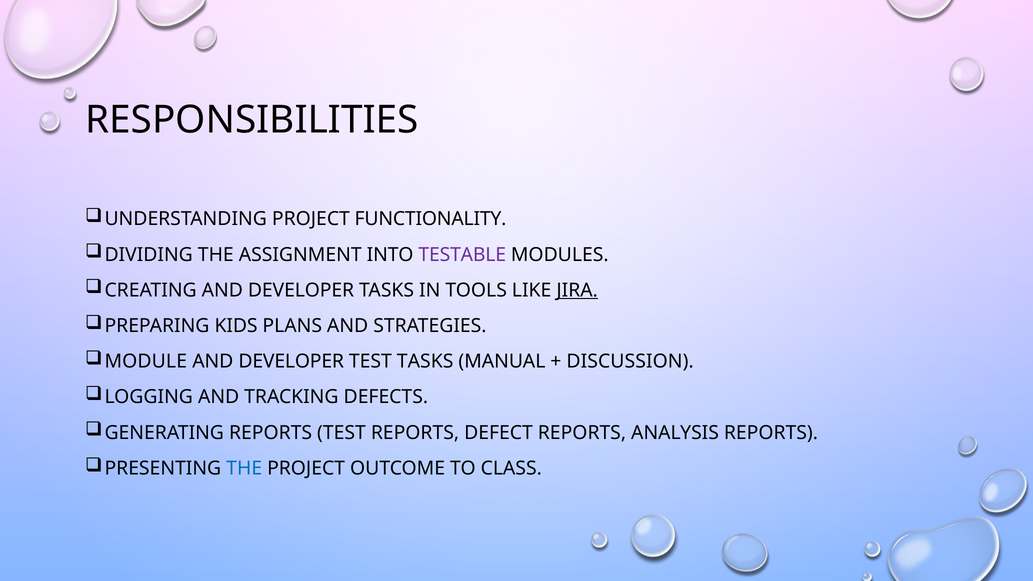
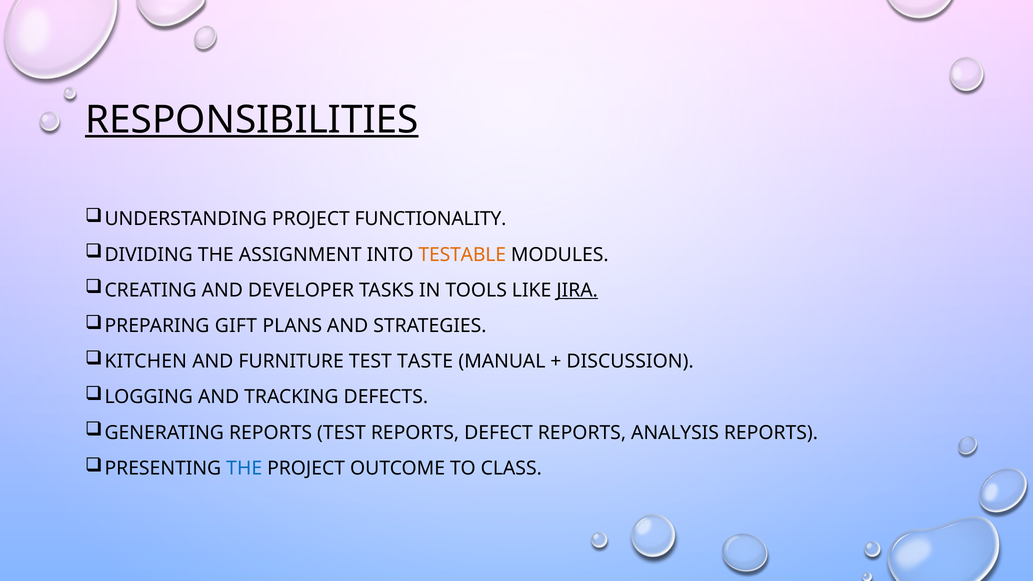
RESPONSIBILITIES underline: none -> present
TESTABLE colour: purple -> orange
KIDS: KIDS -> GIFT
MODULE: MODULE -> KITCHEN
DEVELOPER at (291, 362): DEVELOPER -> FURNITURE
TEST TASKS: TASKS -> TASTE
